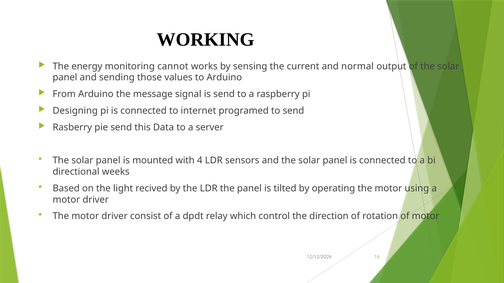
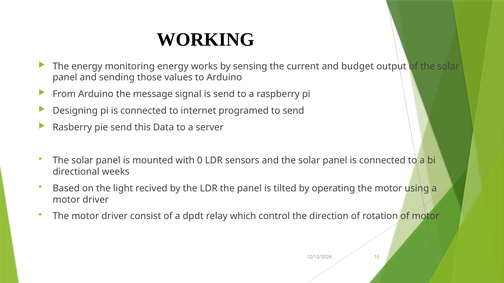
monitoring cannot: cannot -> energy
normal: normal -> budget
4: 4 -> 0
